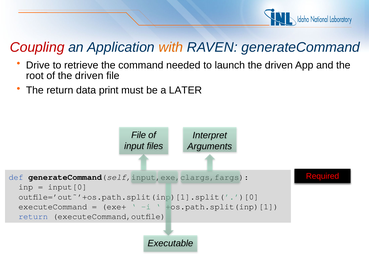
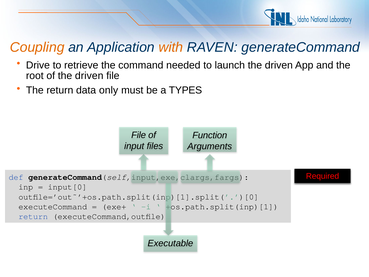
Coupling colour: red -> orange
print: print -> only
LATER: LATER -> TYPES
Interpret: Interpret -> Function
